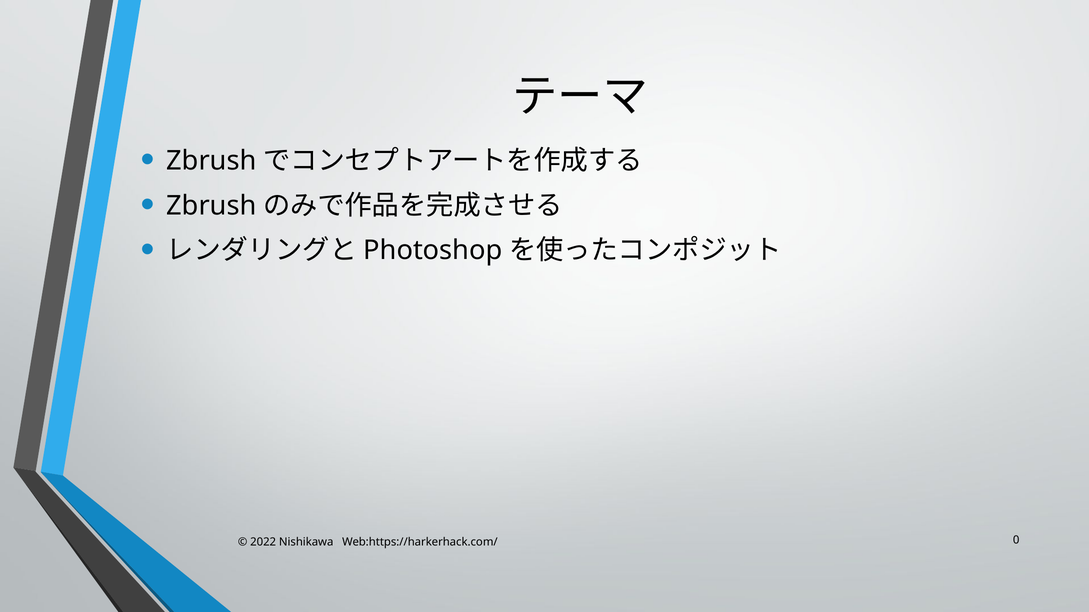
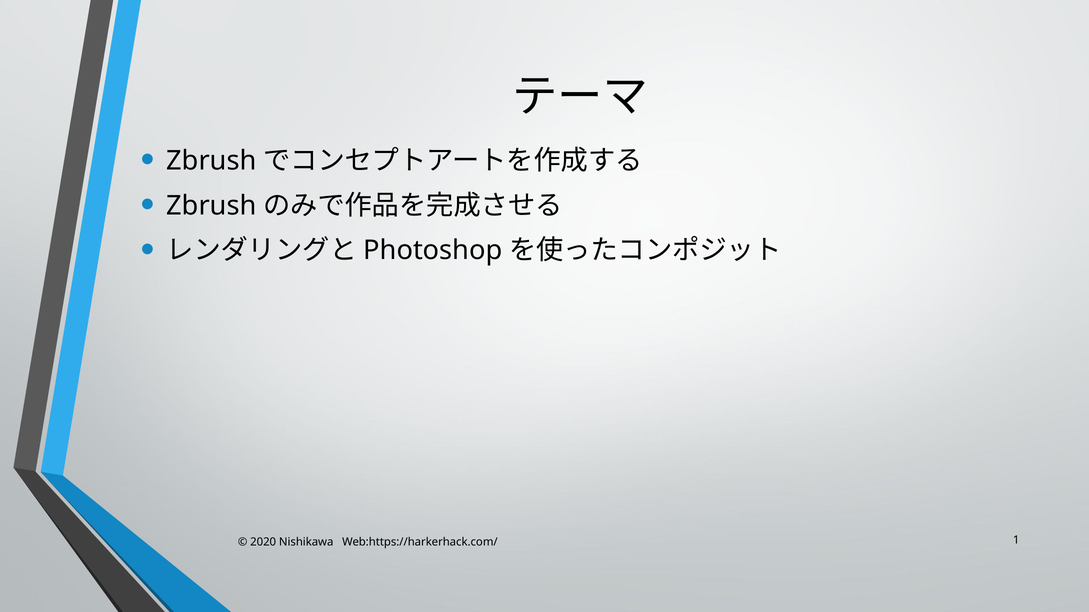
2022: 2022 -> 2020
0: 0 -> 1
